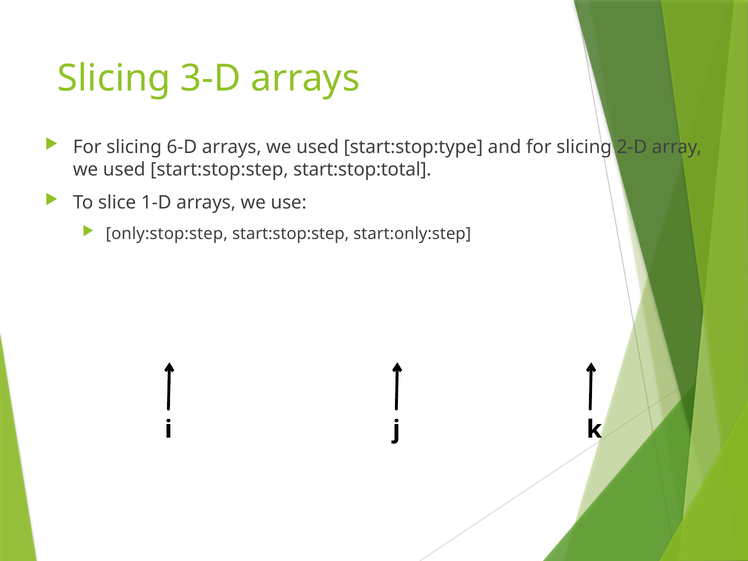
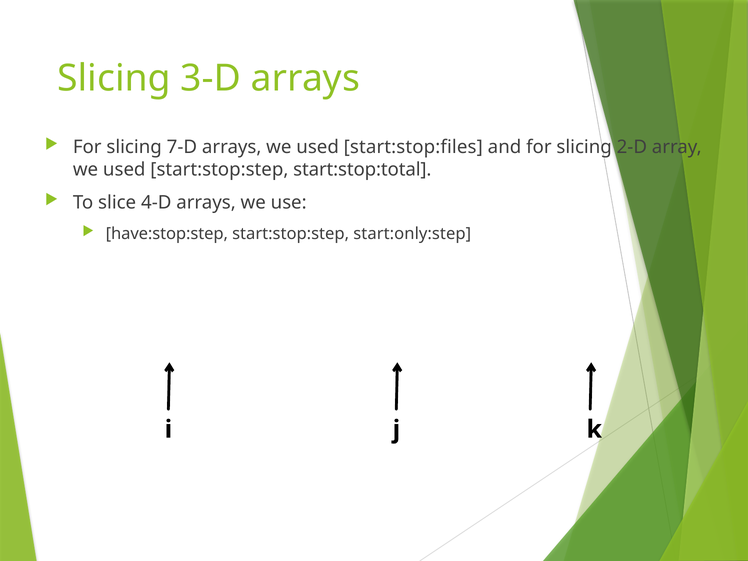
6-D: 6-D -> 7-D
start:stop:type: start:stop:type -> start:stop:files
1-D: 1-D -> 4-D
only:stop:step: only:stop:step -> have:stop:step
